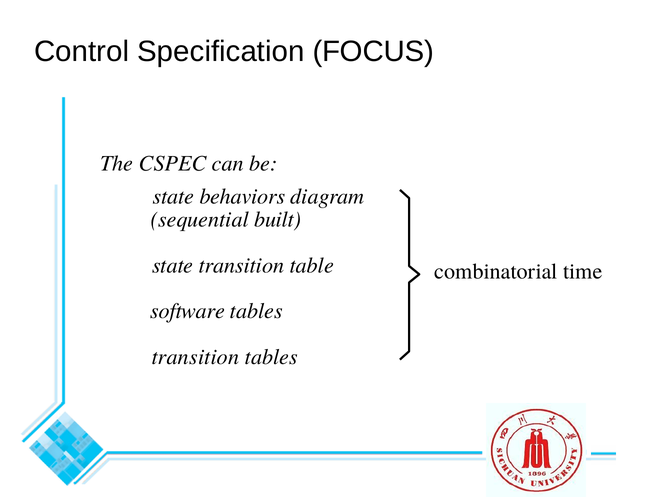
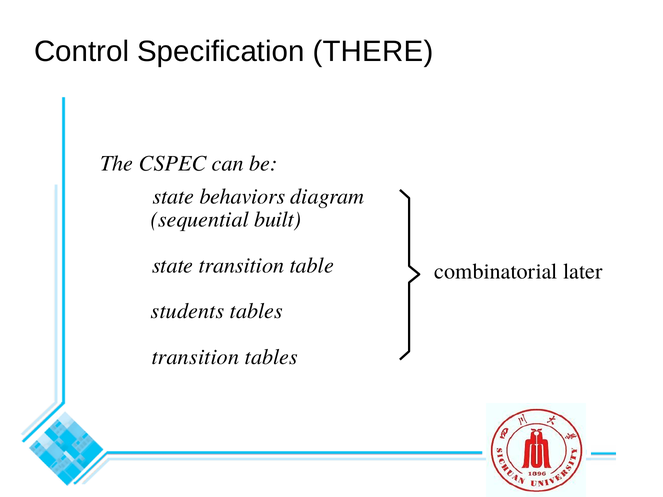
FOCUS: FOCUS -> THERE
time: time -> later
software: software -> students
